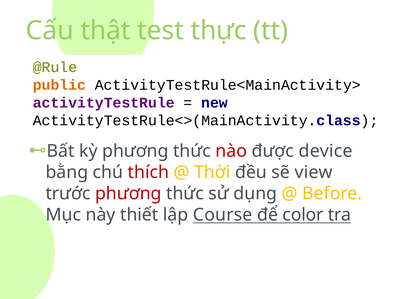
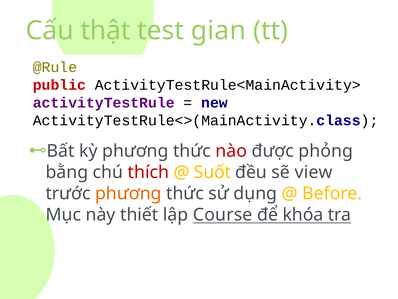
thực: thực -> gian
public colour: orange -> red
device: device -> phỏng
Thời: Thời -> Suốt
phương at (128, 193) colour: red -> orange
color: color -> khóa
